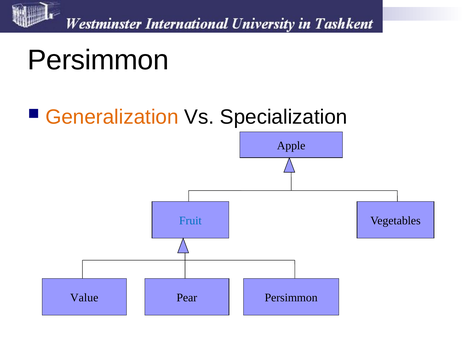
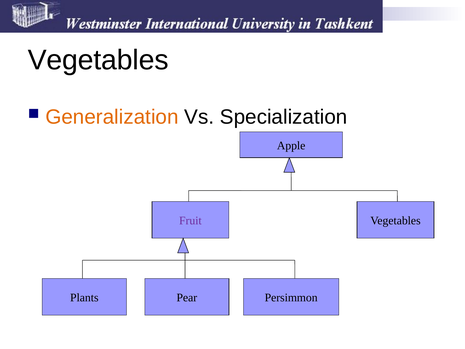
Persimmon at (98, 60): Persimmon -> Vegetables
Fruit colour: blue -> purple
Value: Value -> Plants
